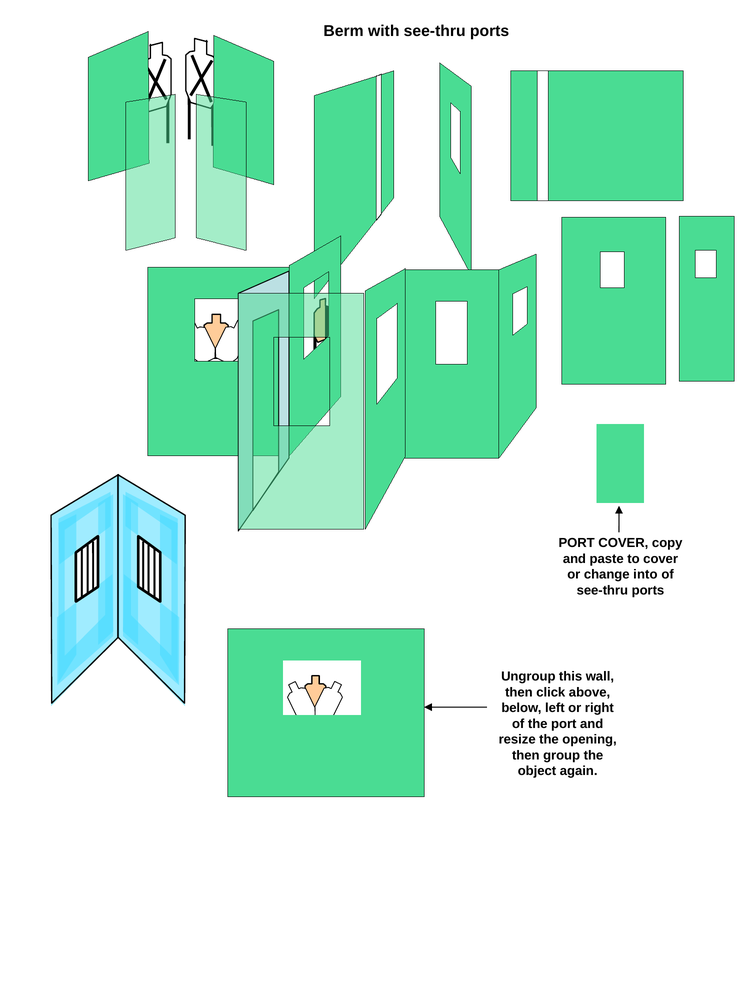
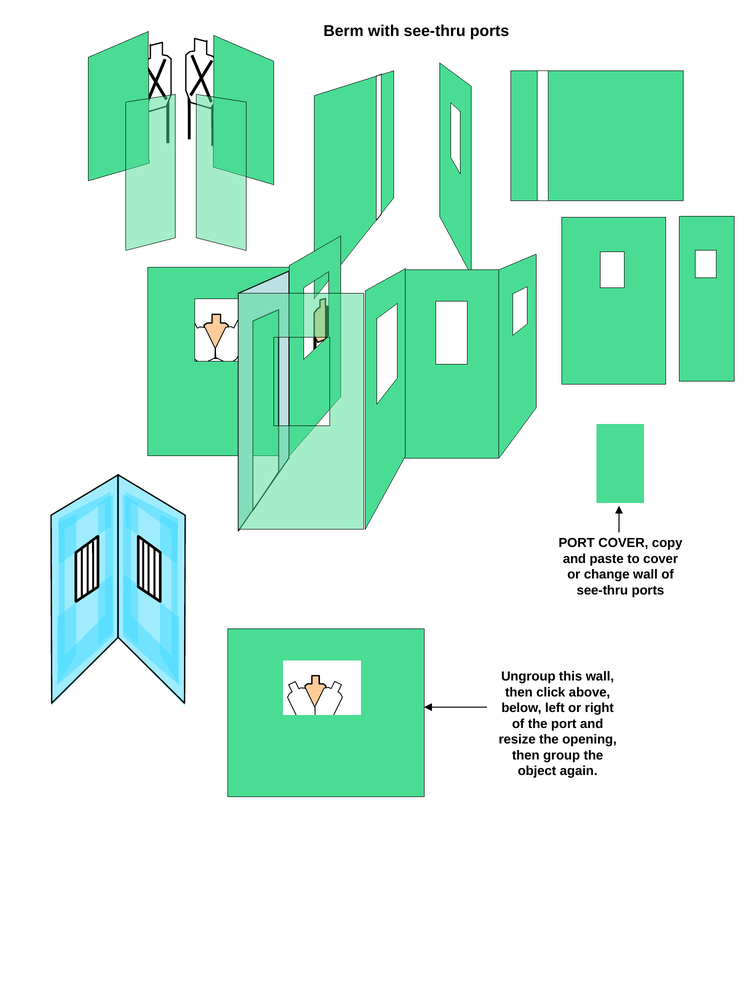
change into: into -> wall
